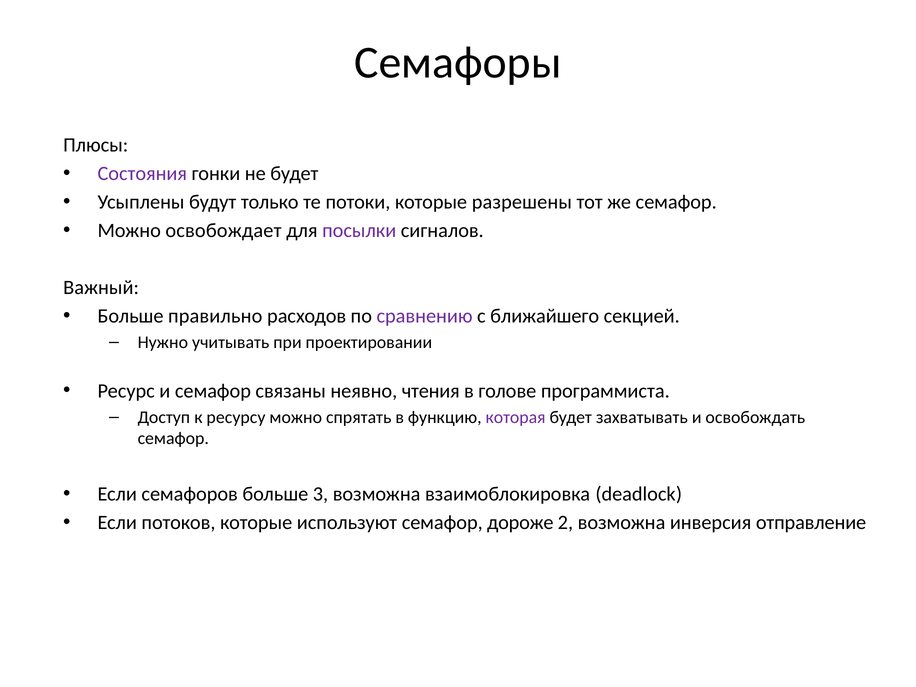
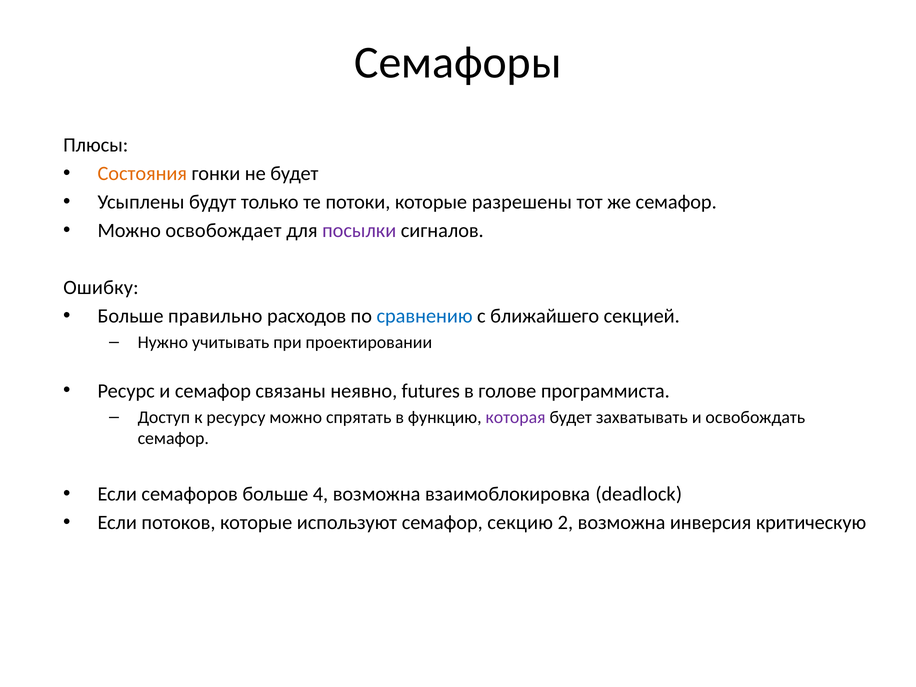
Состояния colour: purple -> orange
Важный: Важный -> Ошибку
сравнению colour: purple -> blue
чтения: чтения -> futures
3: 3 -> 4
дороже: дороже -> секцию
отправление: отправление -> критическую
